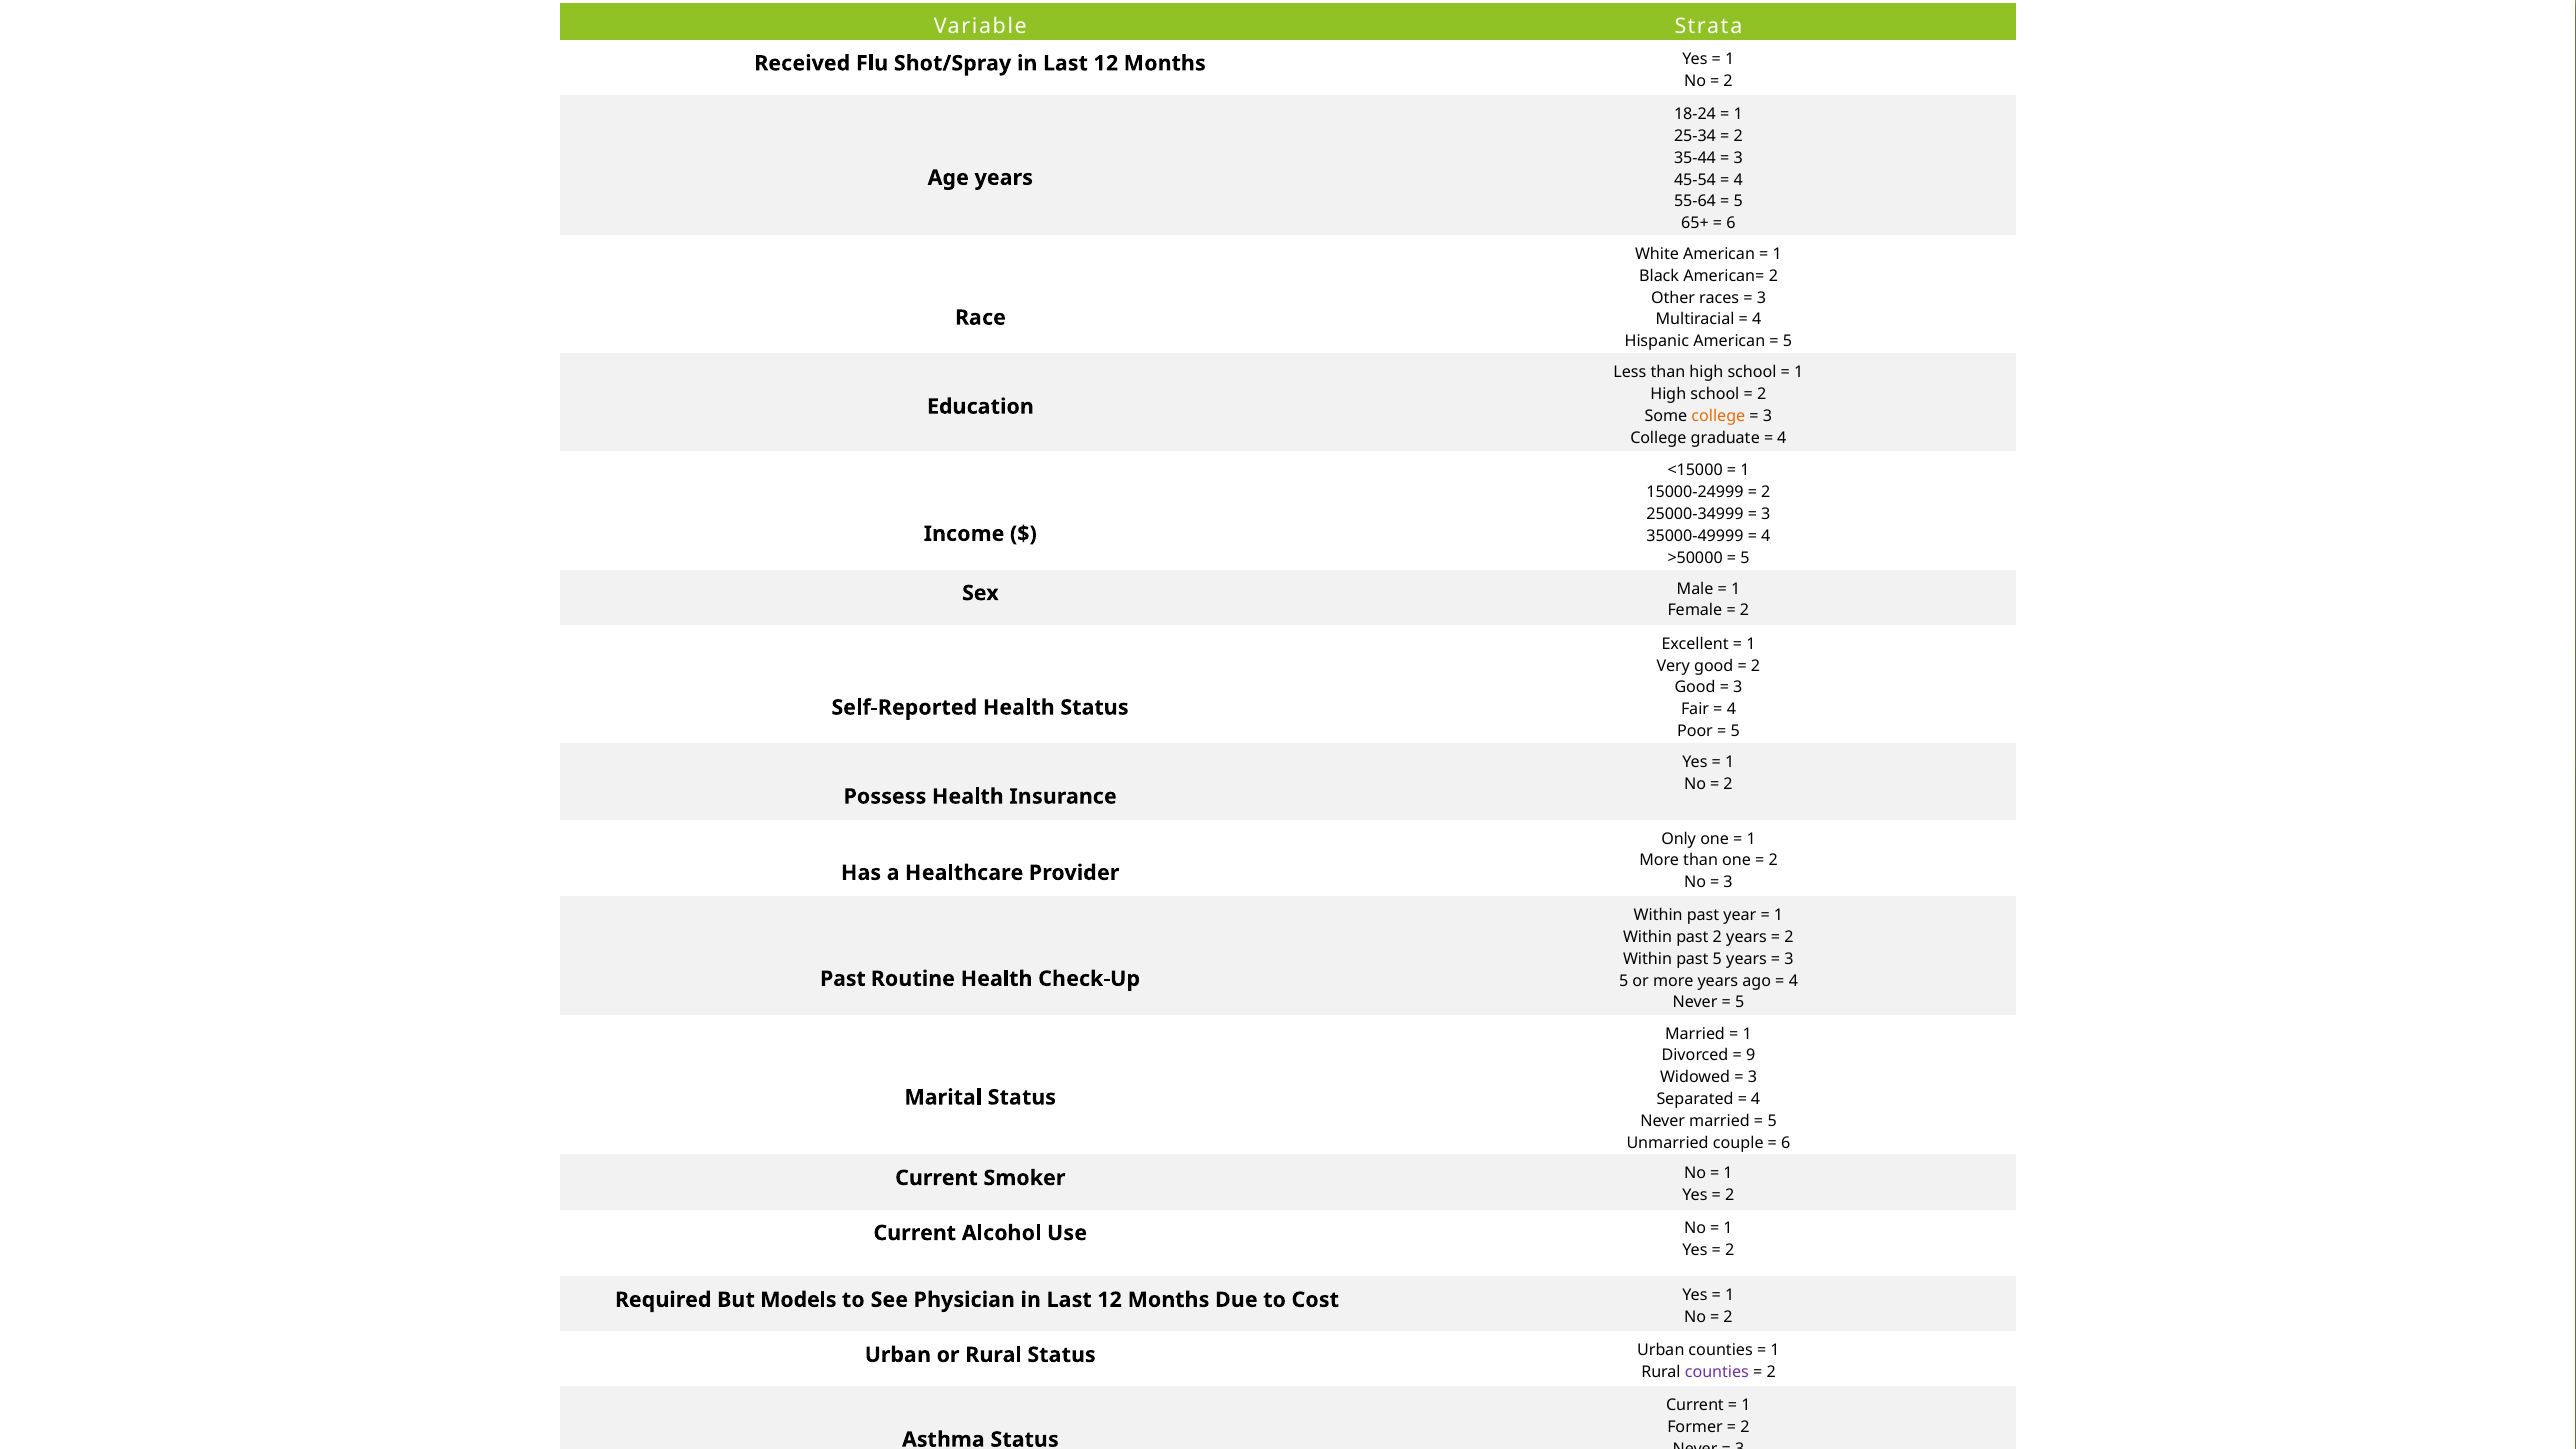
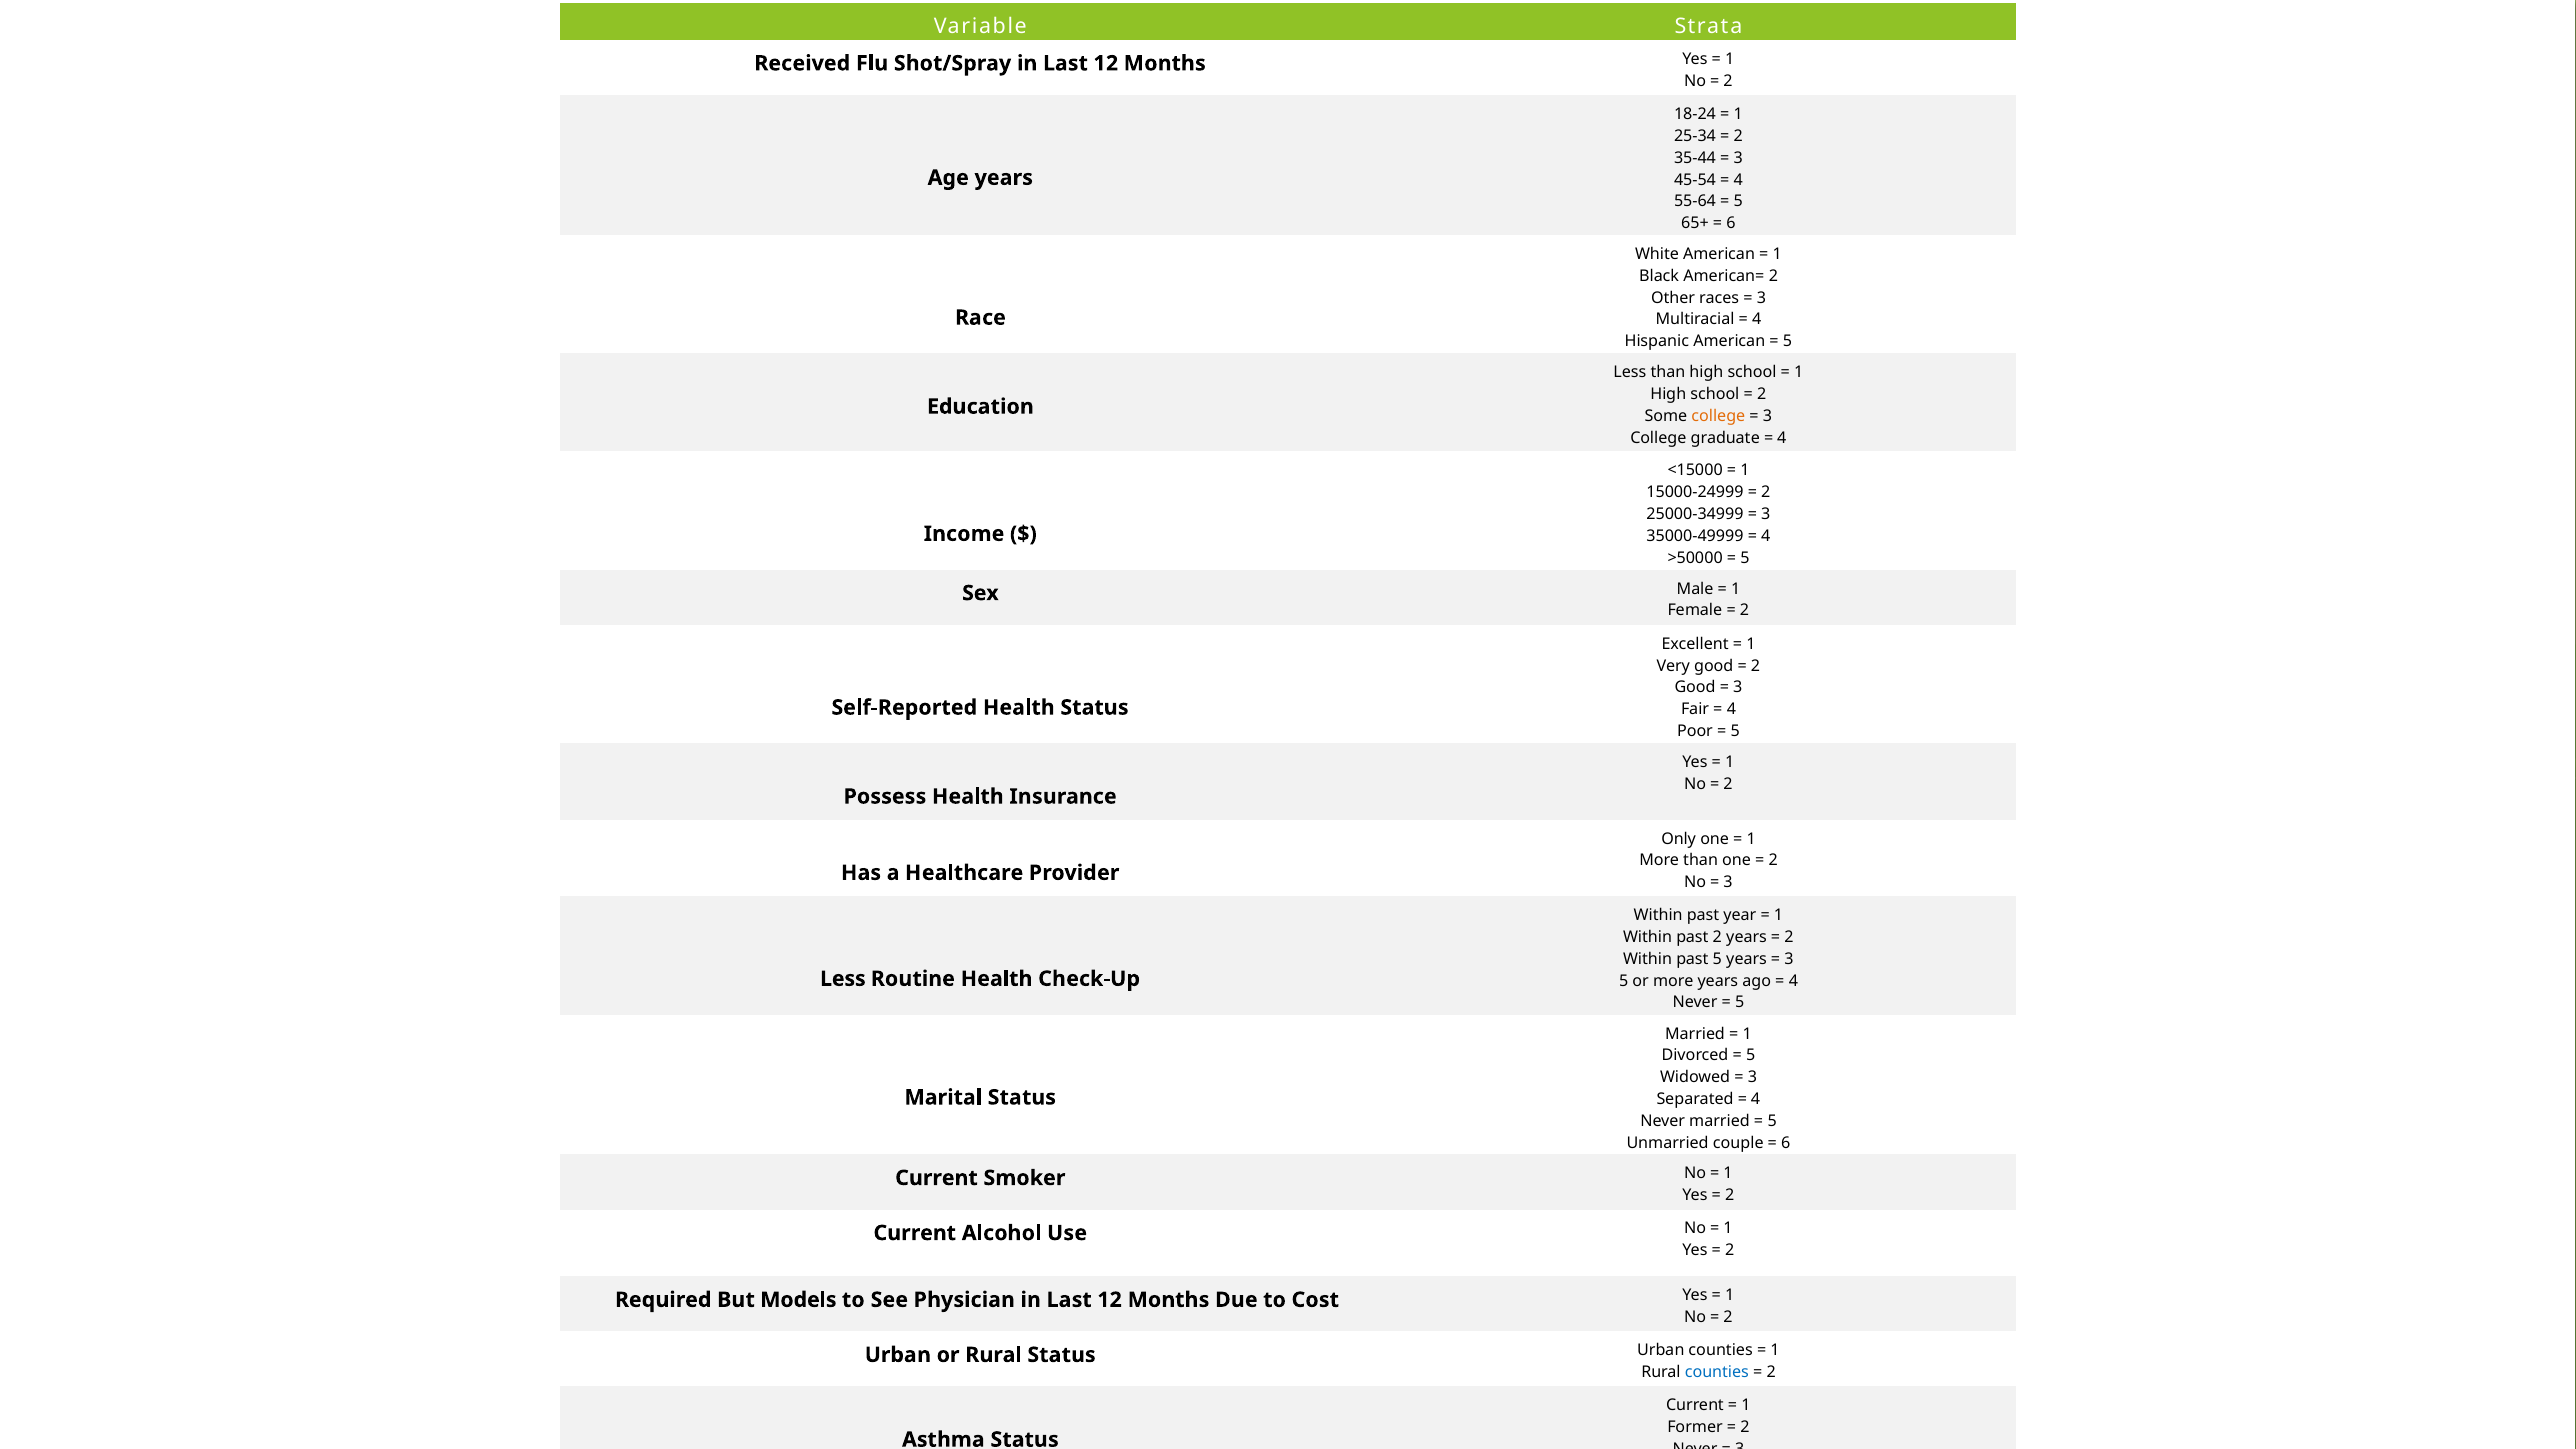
Past at (843, 979): Past -> Less
9 at (1751, 1056): 9 -> 5
counties at (1717, 1372) colour: purple -> blue
